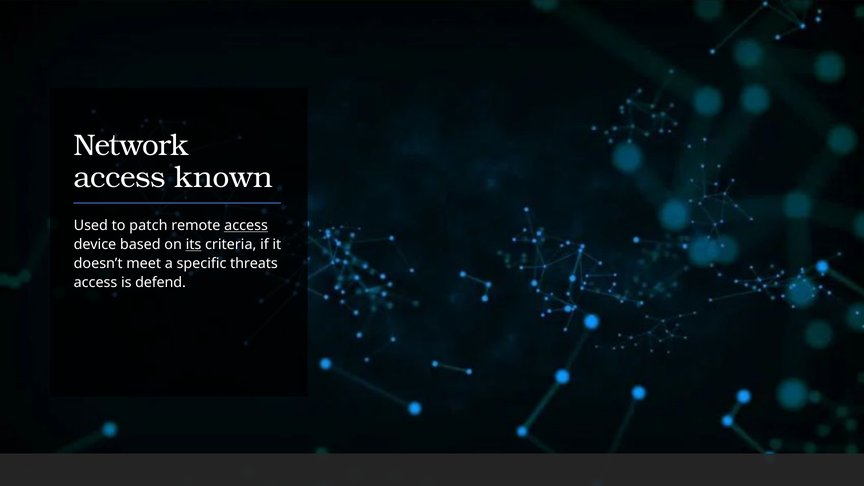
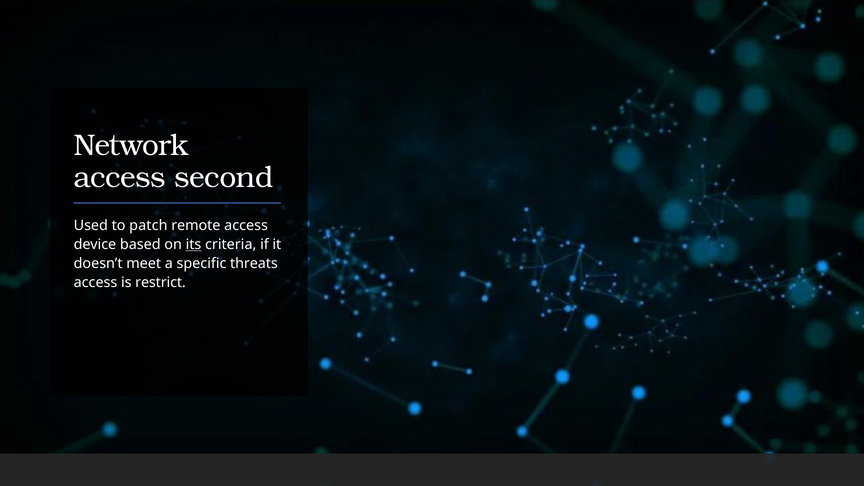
known: known -> second
access at (246, 226) underline: present -> none
defend: defend -> restrict
